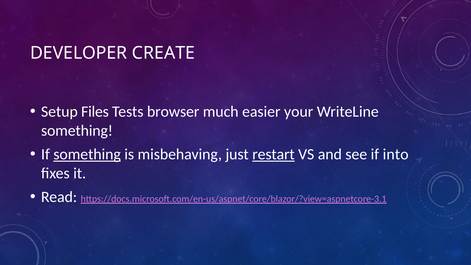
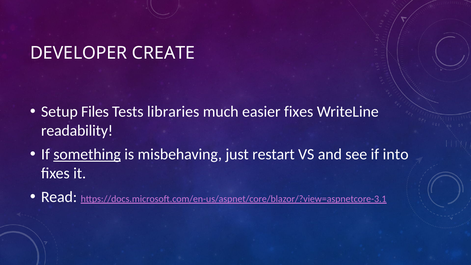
browser: browser -> libraries
easier your: your -> fixes
something at (77, 131): something -> readability
restart underline: present -> none
